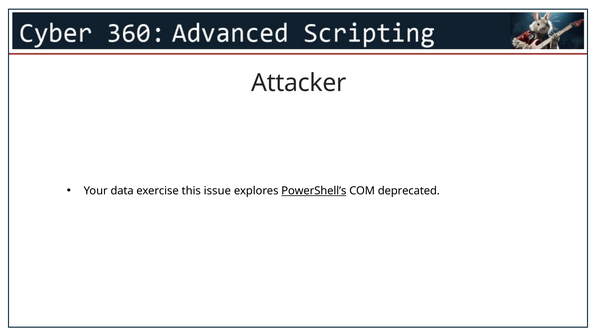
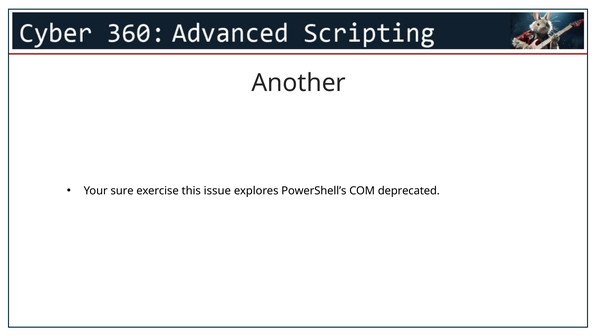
Attacker: Attacker -> Another
data: data -> sure
PowerShell’s underline: present -> none
